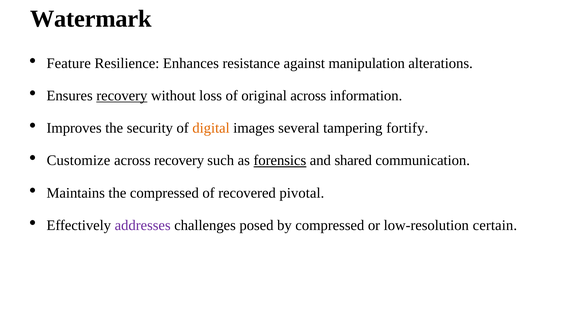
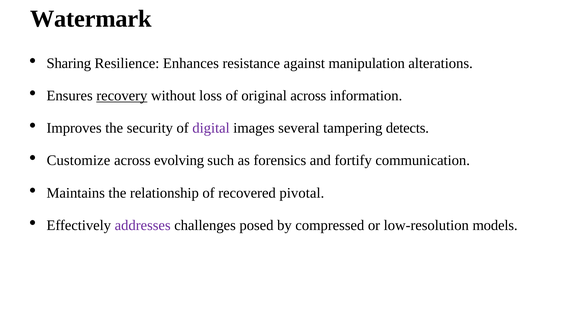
Feature: Feature -> Sharing
digital colour: orange -> purple
fortify: fortify -> detects
across recovery: recovery -> evolving
forensics underline: present -> none
shared: shared -> fortify
the compressed: compressed -> relationship
certain: certain -> models
